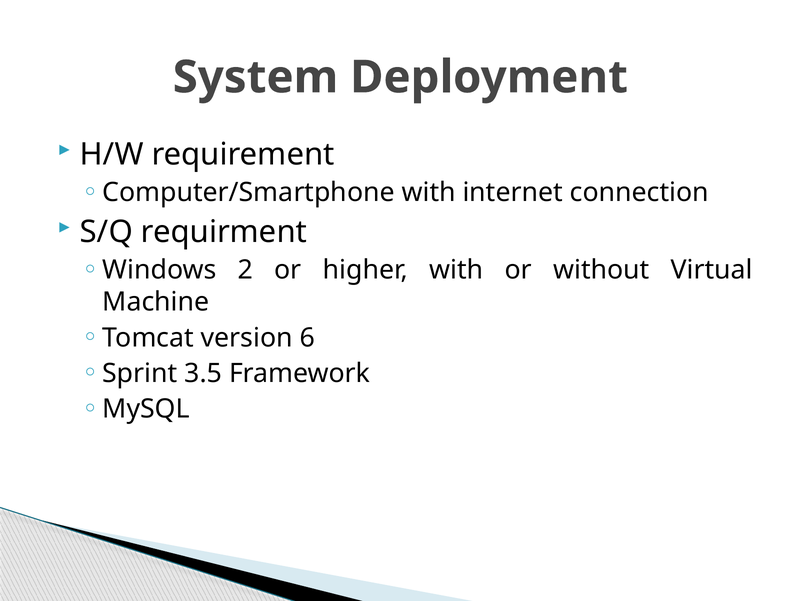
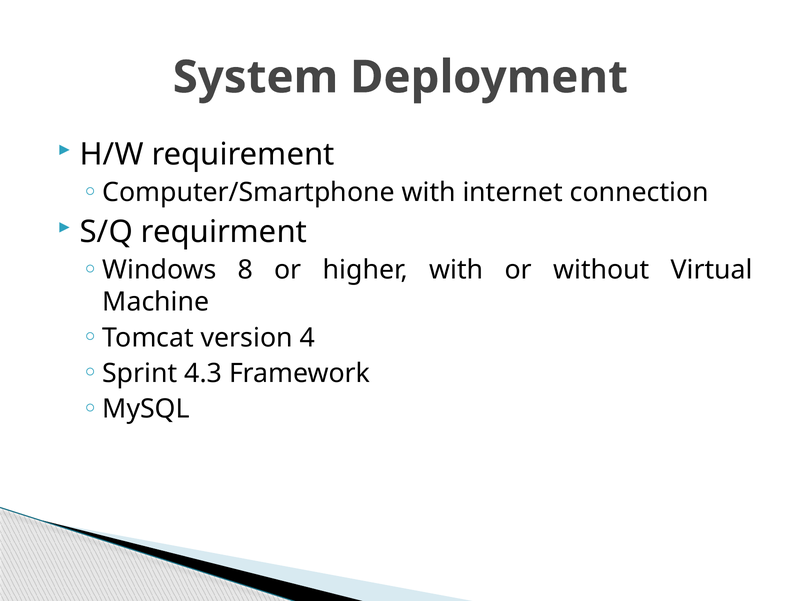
2: 2 -> 8
6: 6 -> 4
3.5: 3.5 -> 4.3
